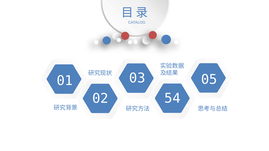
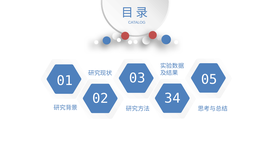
54: 54 -> 34
